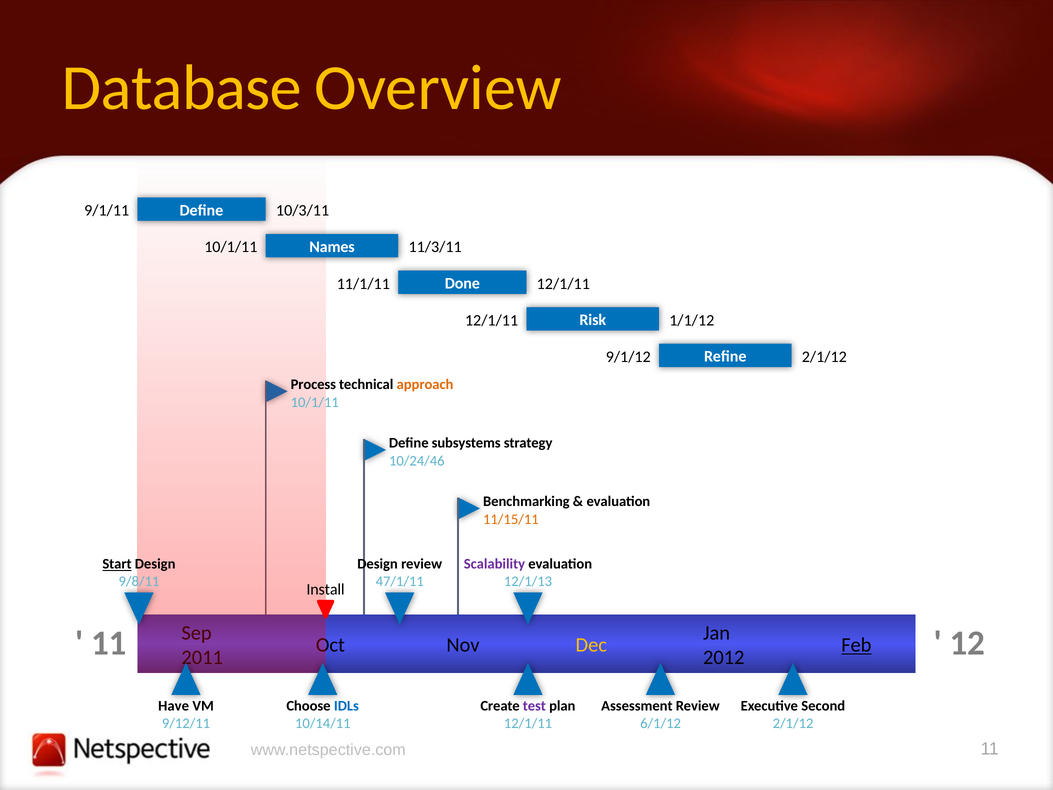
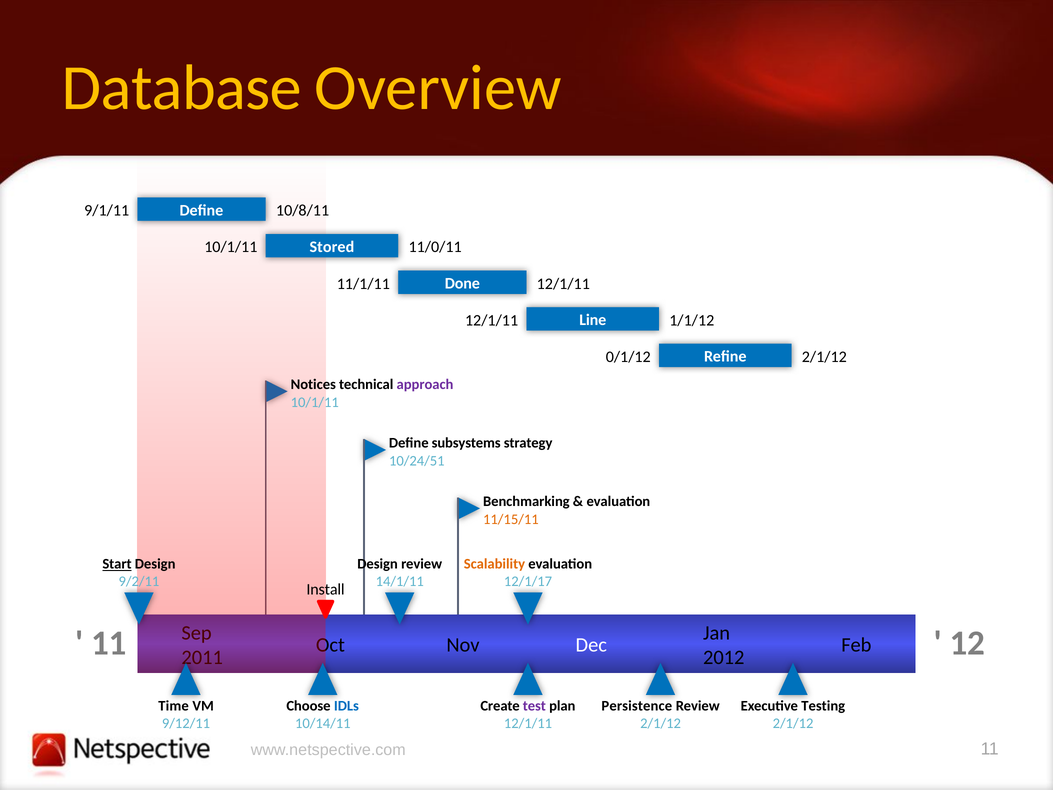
10/3/11: 10/3/11 -> 10/8/11
Names: Names -> Stored
11/3/11: 11/3/11 -> 11/0/11
Risk: Risk -> Line
9/1/12: 9/1/12 -> 0/1/12
Process: Process -> Notices
approach colour: orange -> purple
10/24/46: 10/24/46 -> 10/24/51
Scalability colour: purple -> orange
9/8/11: 9/8/11 -> 9/2/11
47/1/11: 47/1/11 -> 14/1/11
12/1/13: 12/1/13 -> 12/1/17
Dec colour: yellow -> white
Feb underline: present -> none
Have: Have -> Time
Assessment: Assessment -> Persistence
Second: Second -> Testing
6/1/12 at (661, 723): 6/1/12 -> 2/1/12
